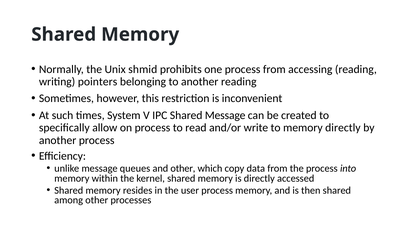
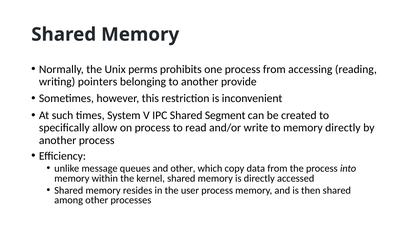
shmid: shmid -> perms
another reading: reading -> provide
Shared Message: Message -> Segment
